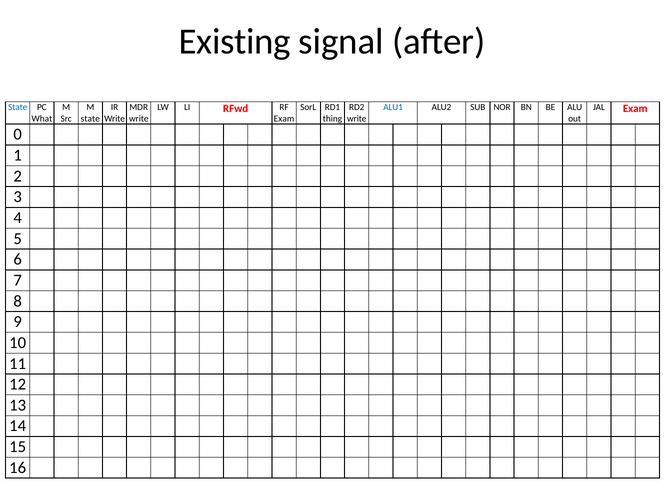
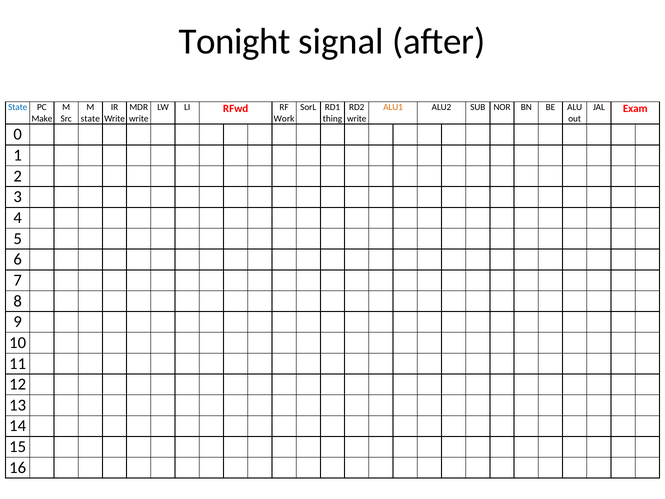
Existing: Existing -> Tonight
ALU1 colour: blue -> orange
What: What -> Make
Exam at (284, 119): Exam -> Work
